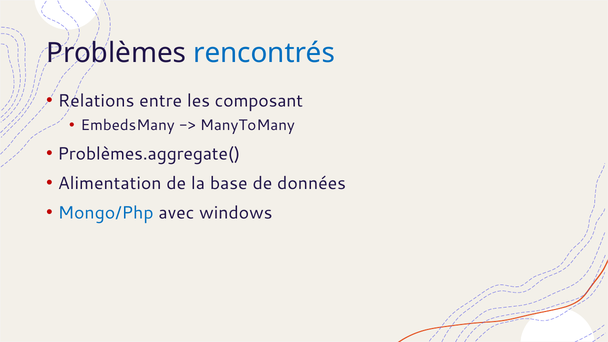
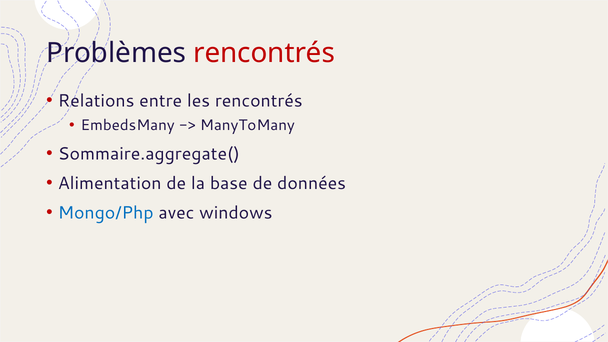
rencontrés at (264, 53) colour: blue -> red
les composant: composant -> rencontrés
Problèmes.aggregate(: Problèmes.aggregate( -> Sommaire.aggregate(
